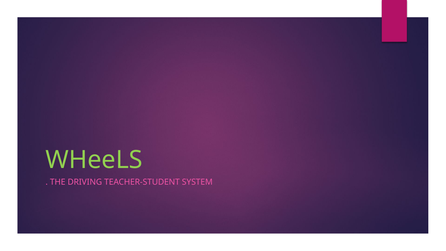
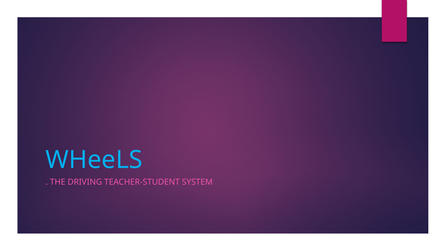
WHeeLS colour: light green -> light blue
